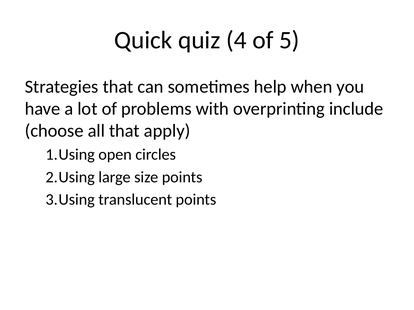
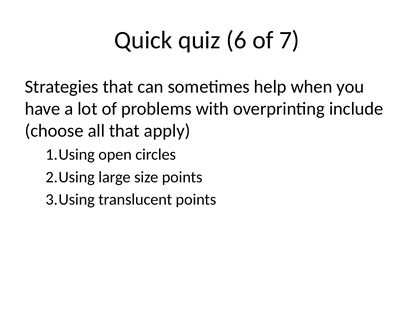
4: 4 -> 6
5: 5 -> 7
